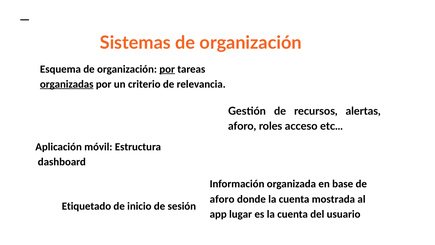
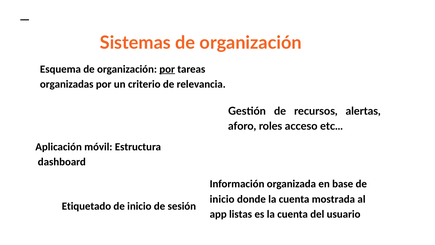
organizadas underline: present -> none
aforo at (222, 199): aforo -> inicio
lugar: lugar -> listas
